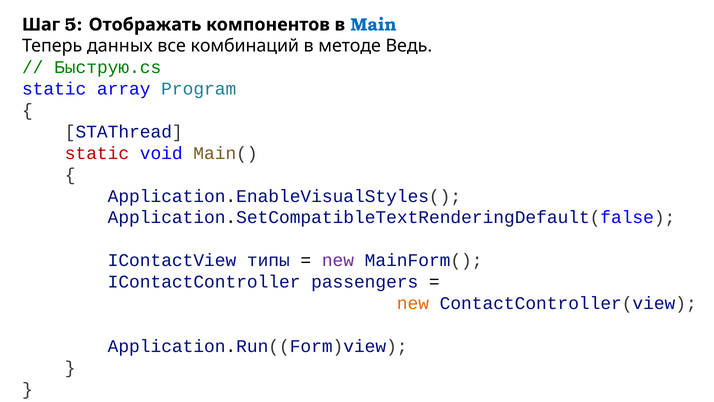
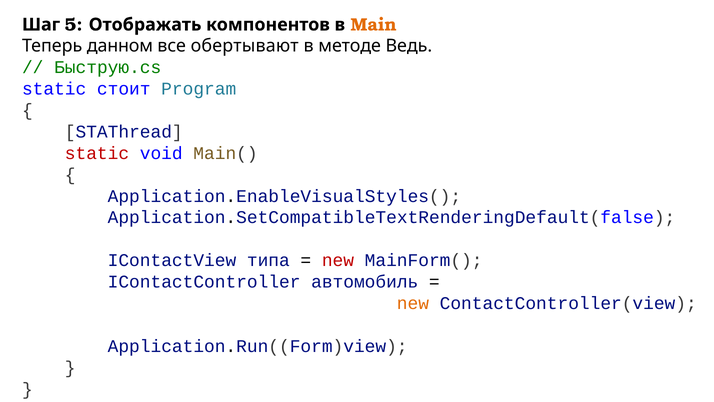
Main colour: blue -> orange
данных: данных -> данном
комбинаций: комбинаций -> обертывают
array: array -> стоит
типы: типы -> типа
new at (338, 260) colour: purple -> red
passengers: passengers -> автомобиль
